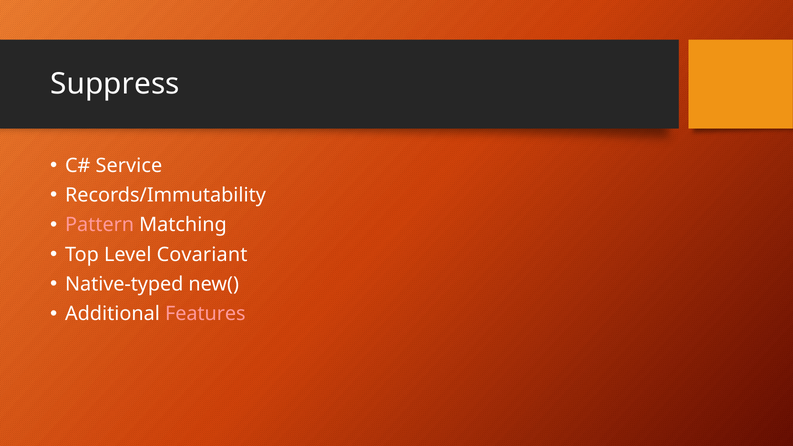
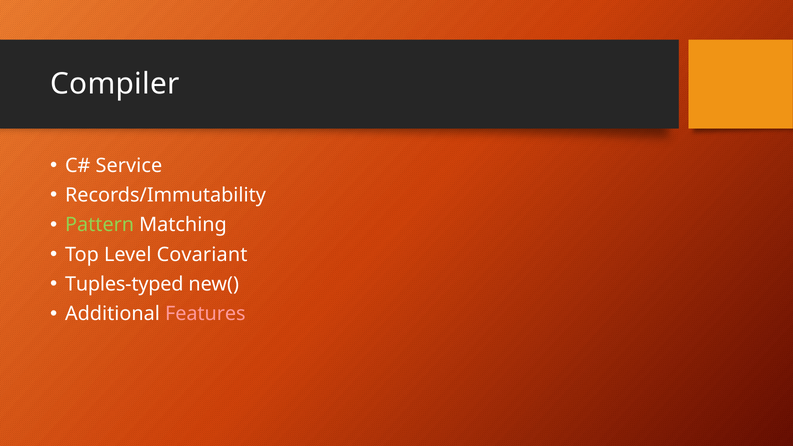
Suppress: Suppress -> Compiler
Pattern colour: pink -> light green
Native-typed: Native-typed -> Tuples-typed
